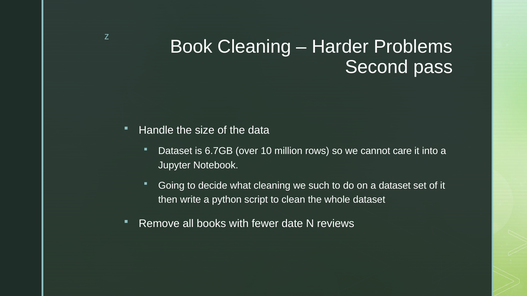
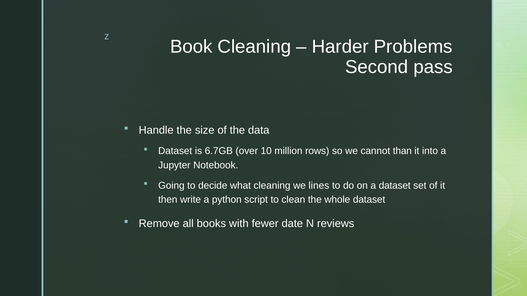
care: care -> than
such: such -> lines
